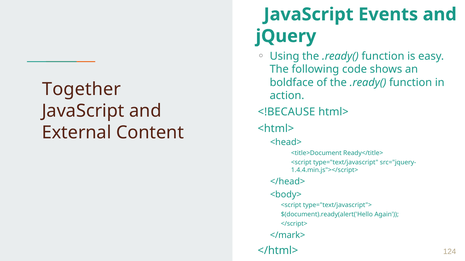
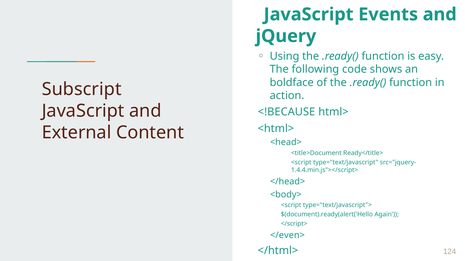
Together: Together -> Subscript
</mark>: </mark> -> </even>
